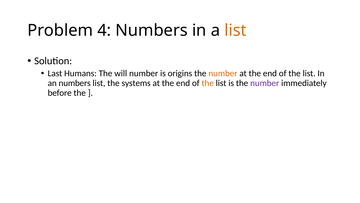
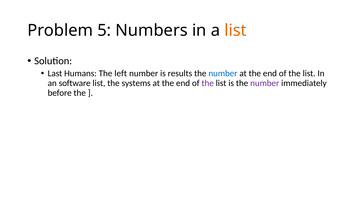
4: 4 -> 5
will: will -> left
origins: origins -> results
number at (223, 73) colour: orange -> blue
an numbers: numbers -> software
the at (208, 83) colour: orange -> purple
